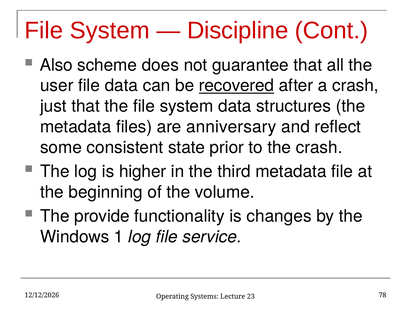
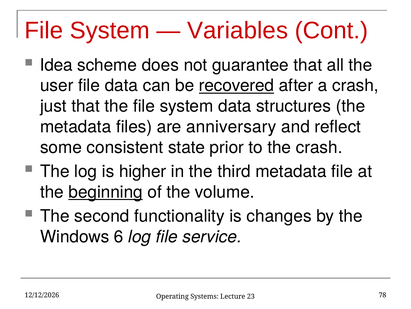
Discipline: Discipline -> Variables
Also: Also -> Idea
beginning underline: none -> present
provide: provide -> second
1: 1 -> 6
